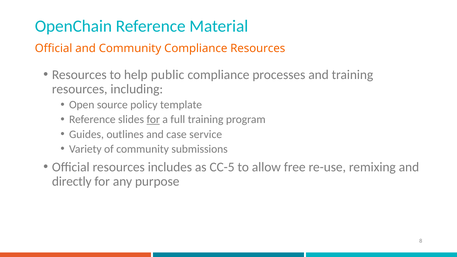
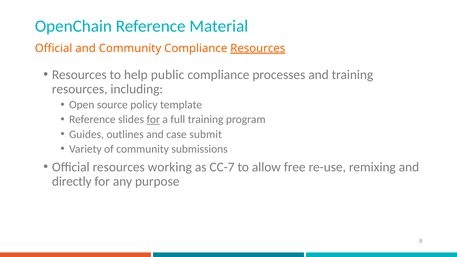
Resources at (258, 48) underline: none -> present
service: service -> submit
includes: includes -> working
CC-5: CC-5 -> CC-7
